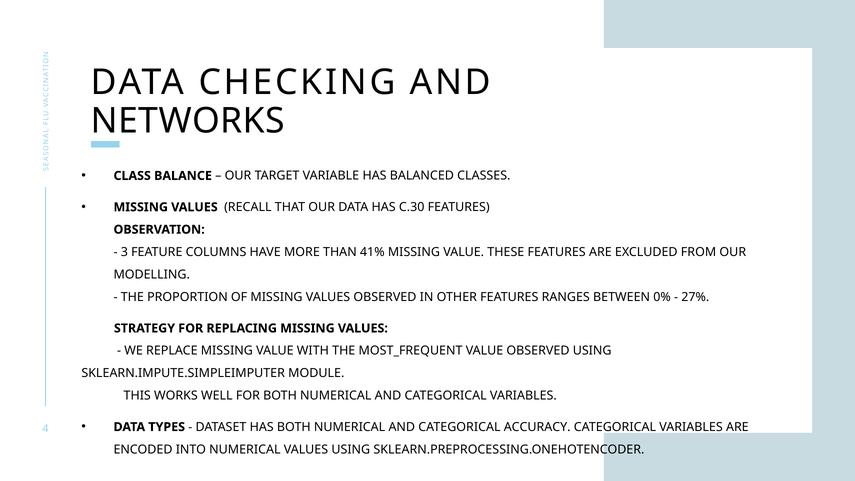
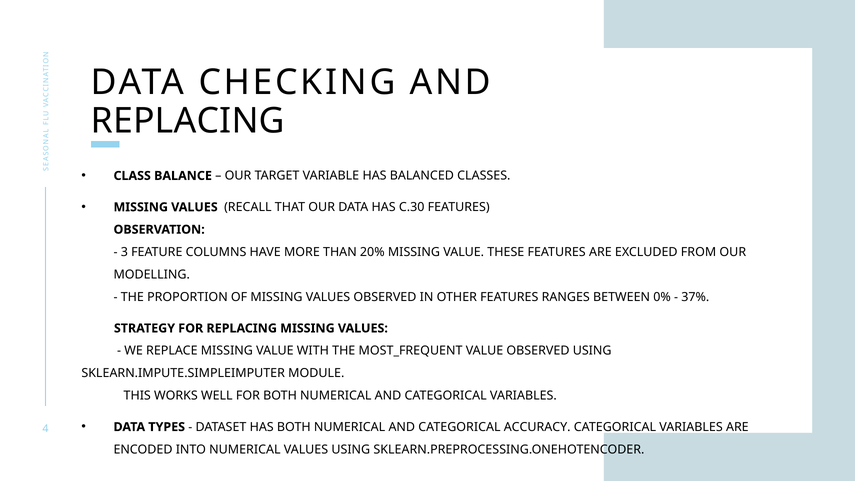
NETWORKS at (188, 121): NETWORKS -> REPLACING
41%: 41% -> 20%
27%: 27% -> 37%
